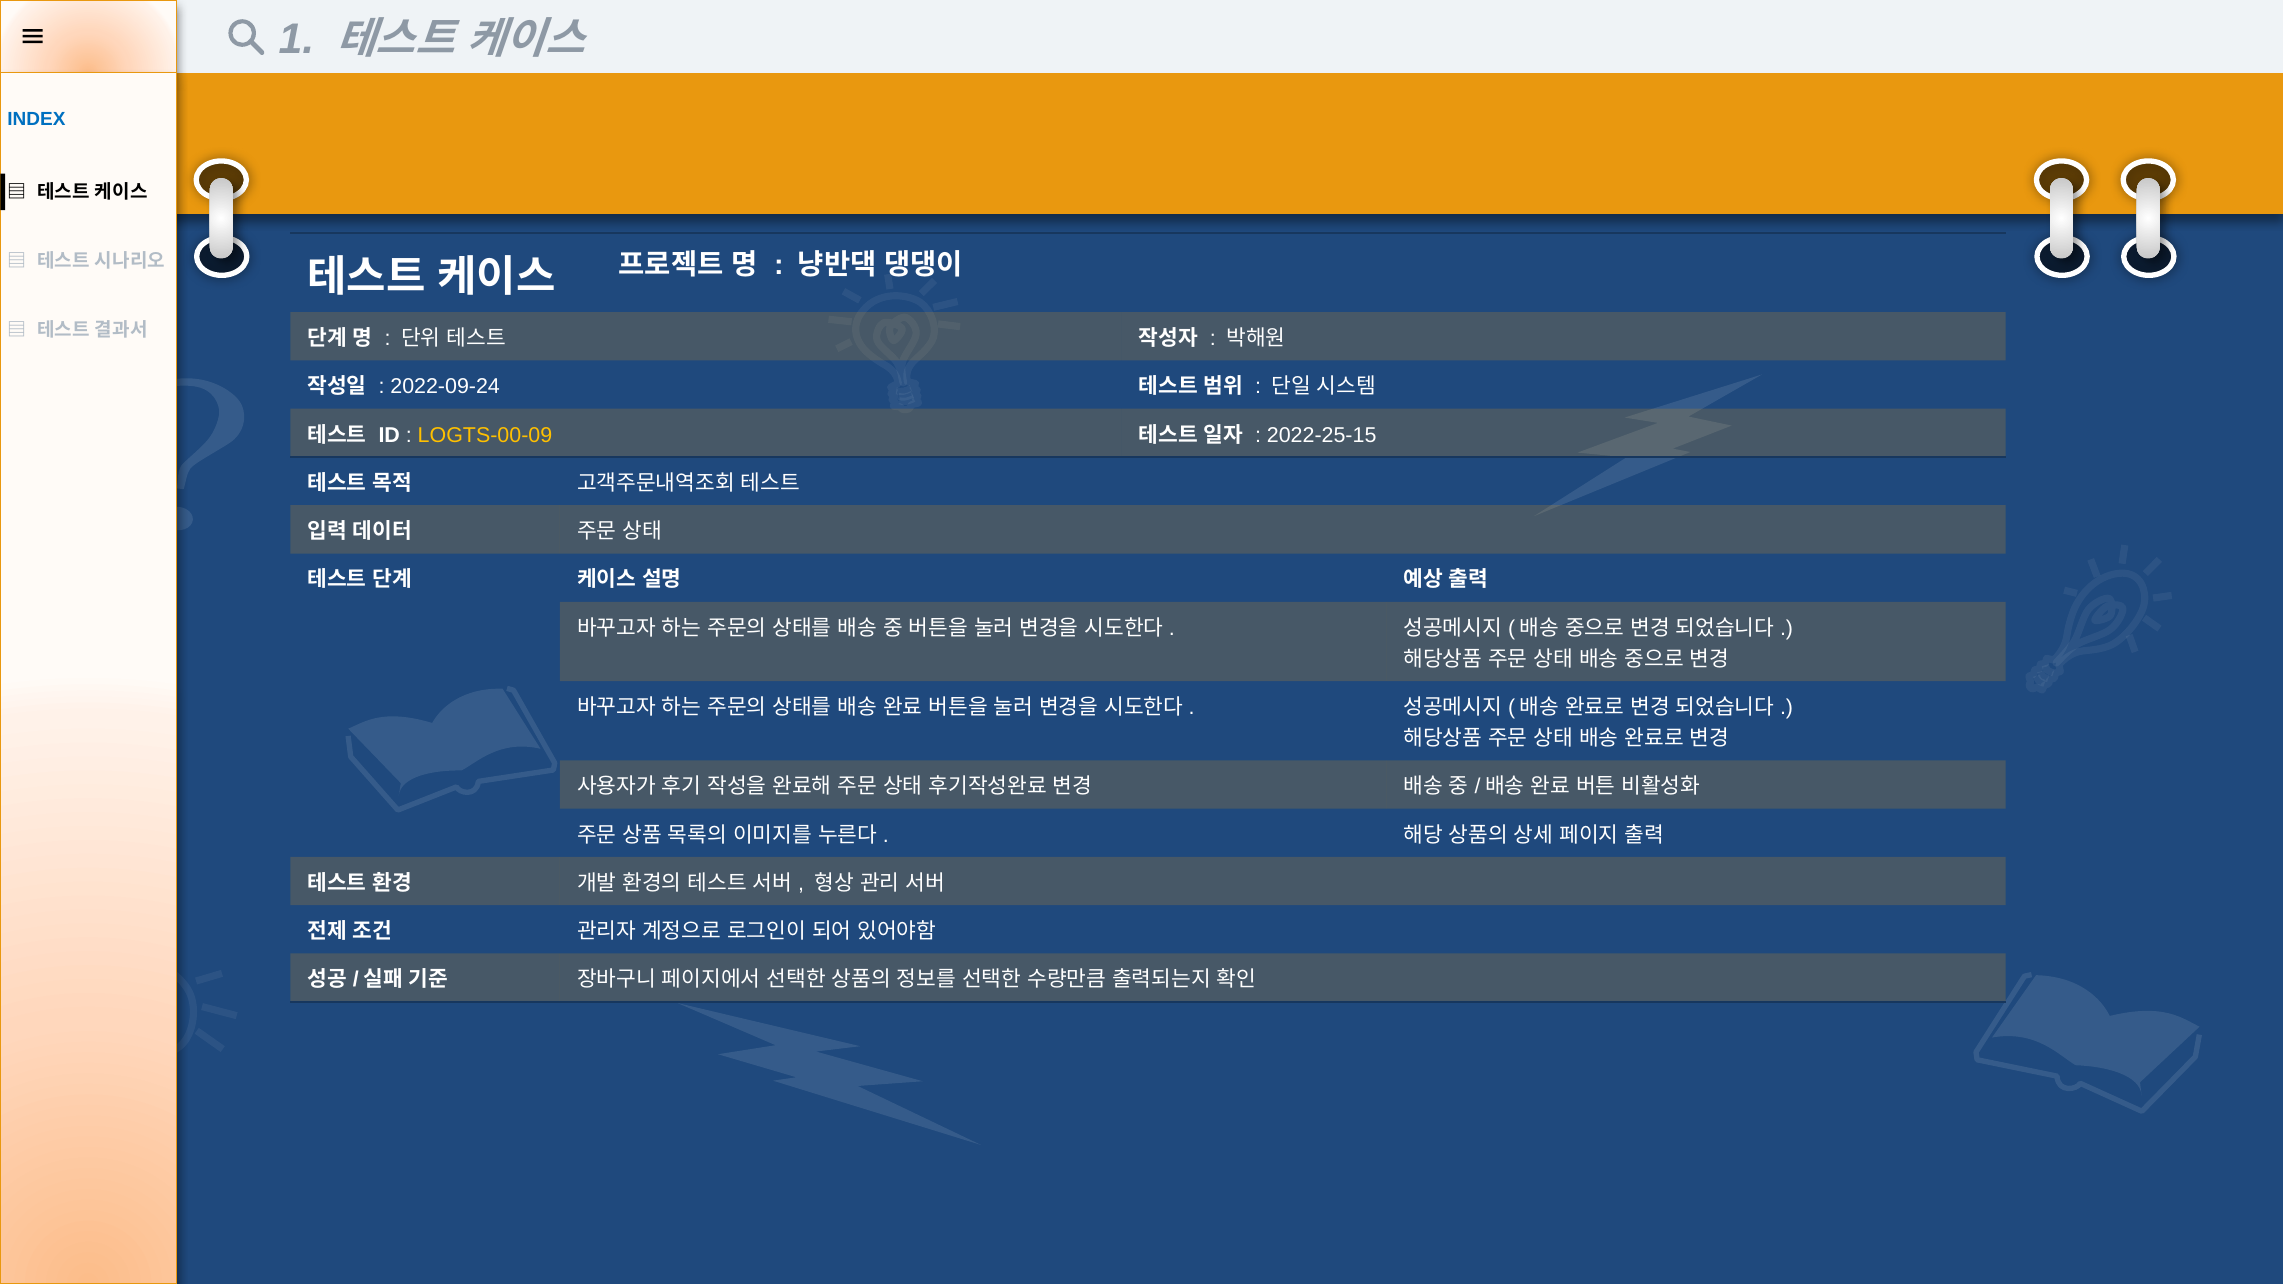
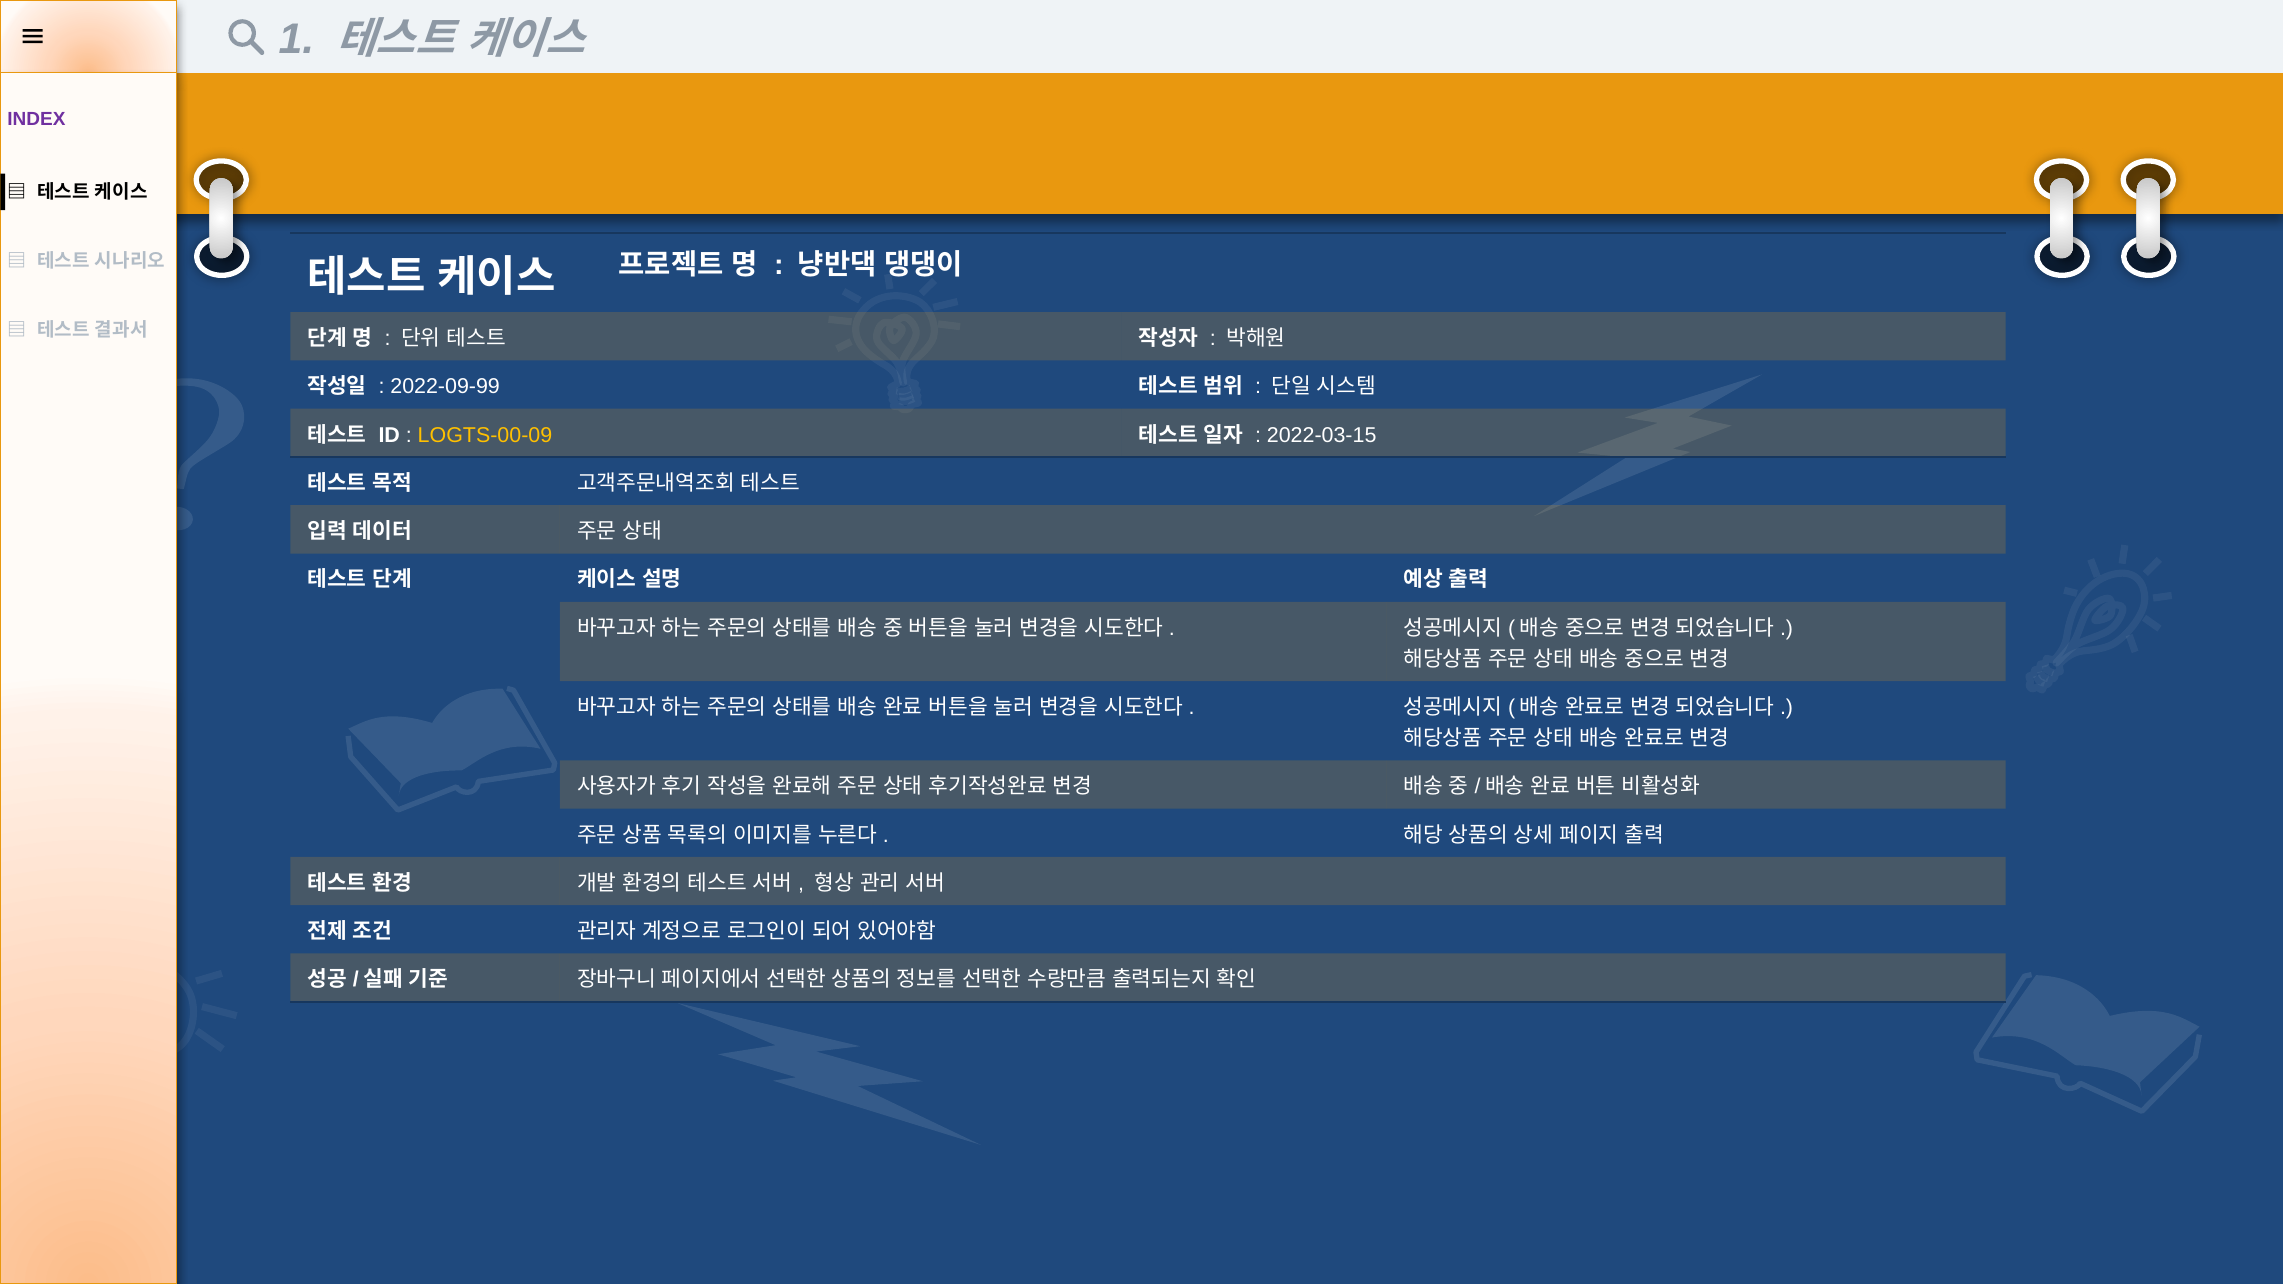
INDEX colour: blue -> purple
2022-09-24: 2022-09-24 -> 2022-09-99
2022-25-15: 2022-25-15 -> 2022-03-15
